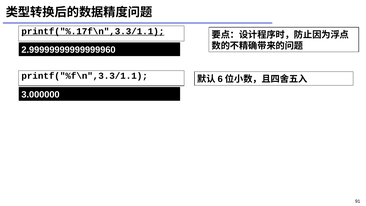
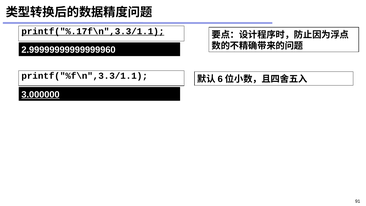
3.000000 underline: none -> present
